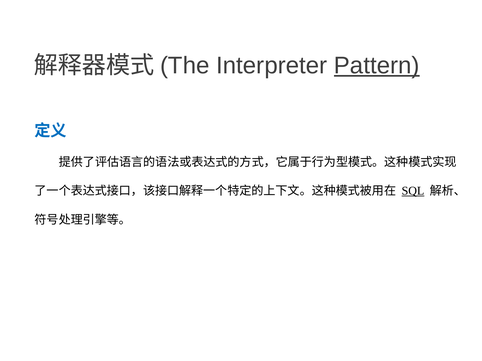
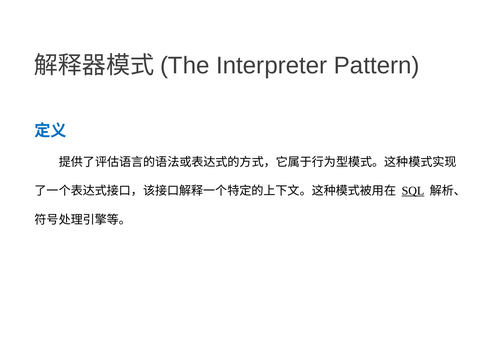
Pattern underline: present -> none
